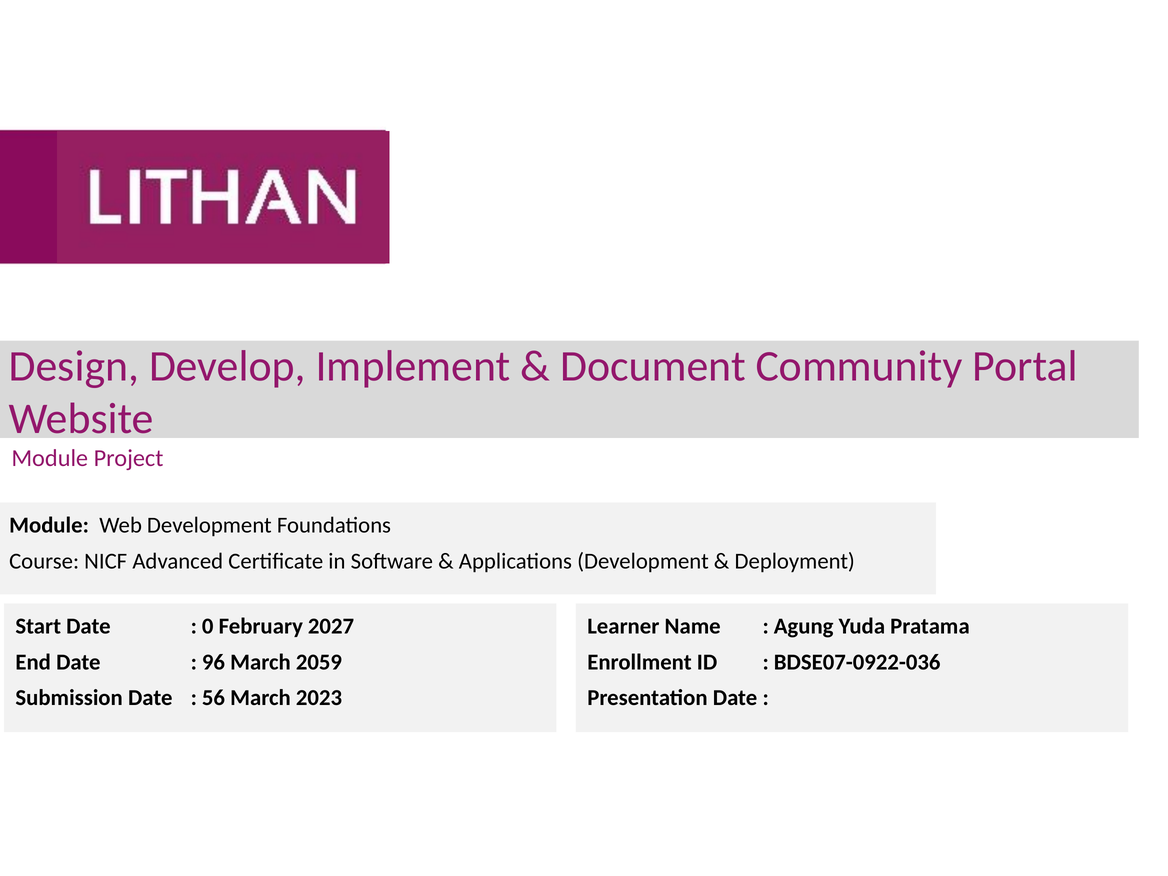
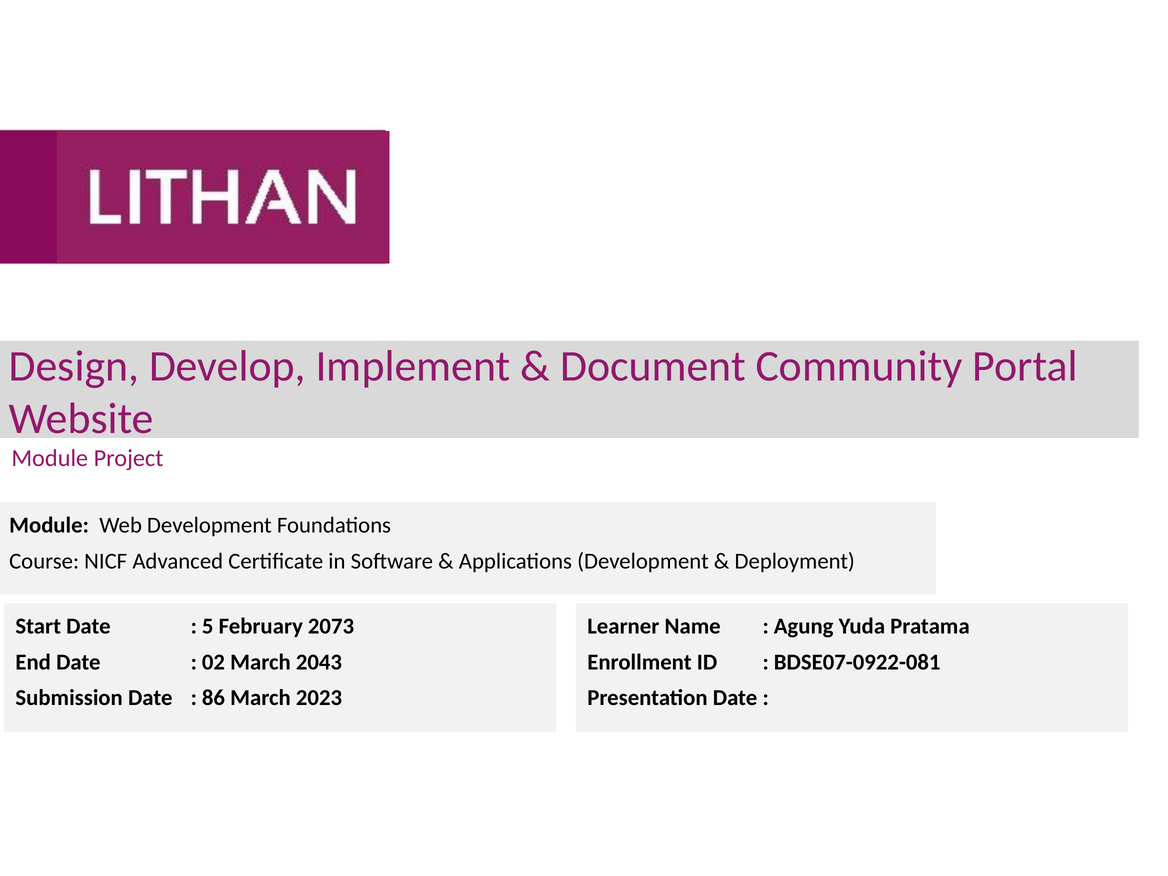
0: 0 -> 5
2027: 2027 -> 2073
96: 96 -> 02
2059: 2059 -> 2043
BDSE07-0922-036: BDSE07-0922-036 -> BDSE07-0922-081
56: 56 -> 86
